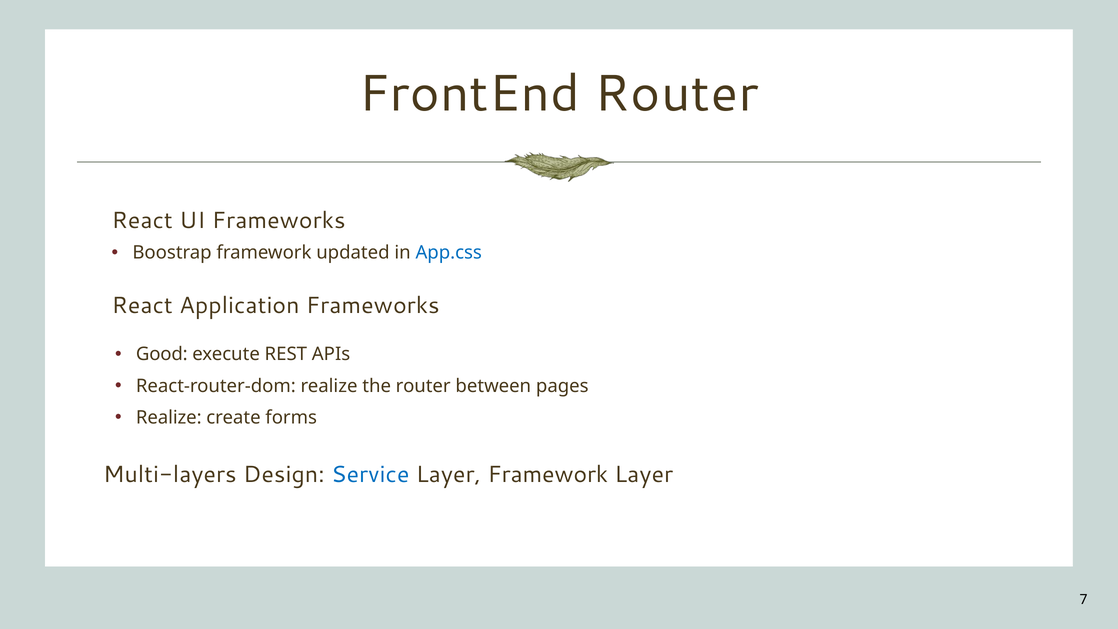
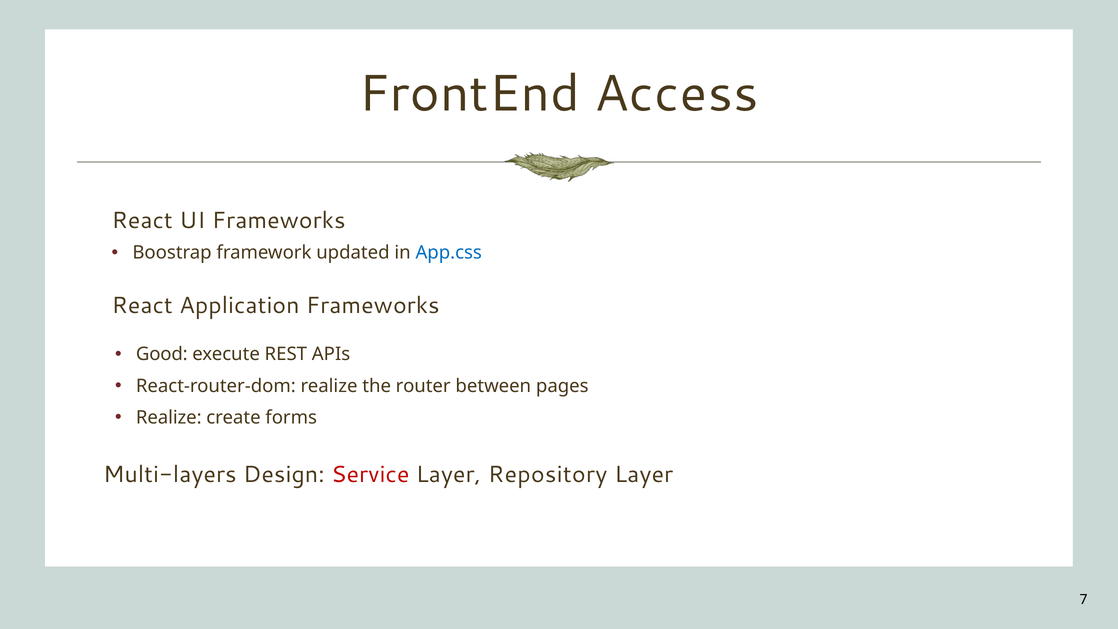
FrontEnd Router: Router -> Access
Service colour: blue -> red
Layer Framework: Framework -> Repository
